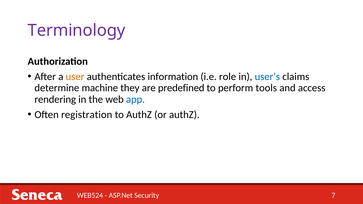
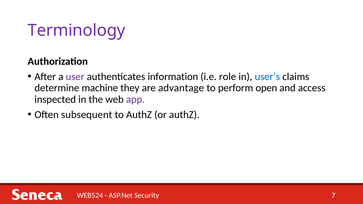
user colour: orange -> purple
predefined: predefined -> advantage
tools: tools -> open
rendering: rendering -> inspected
app colour: blue -> purple
registration: registration -> subsequent
